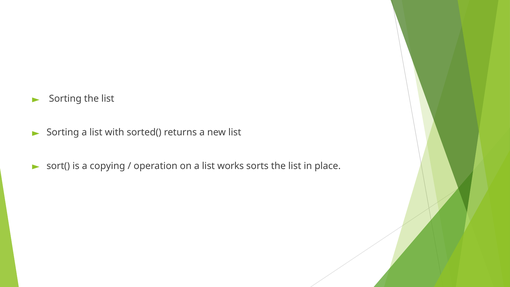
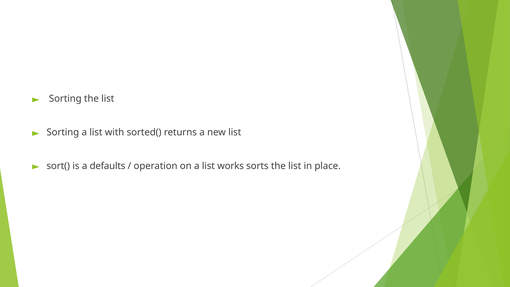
copying: copying -> defaults
